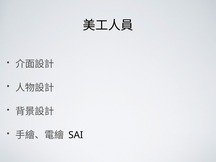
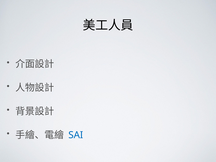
SAI colour: black -> blue
